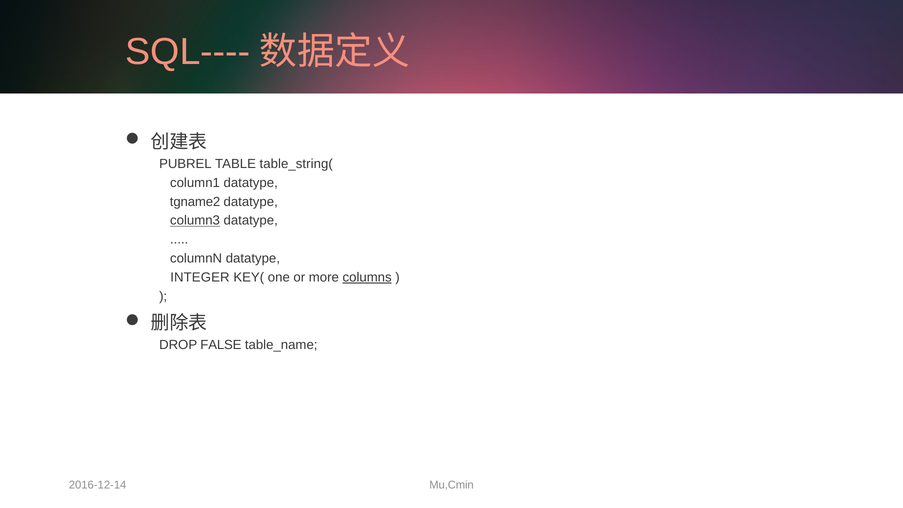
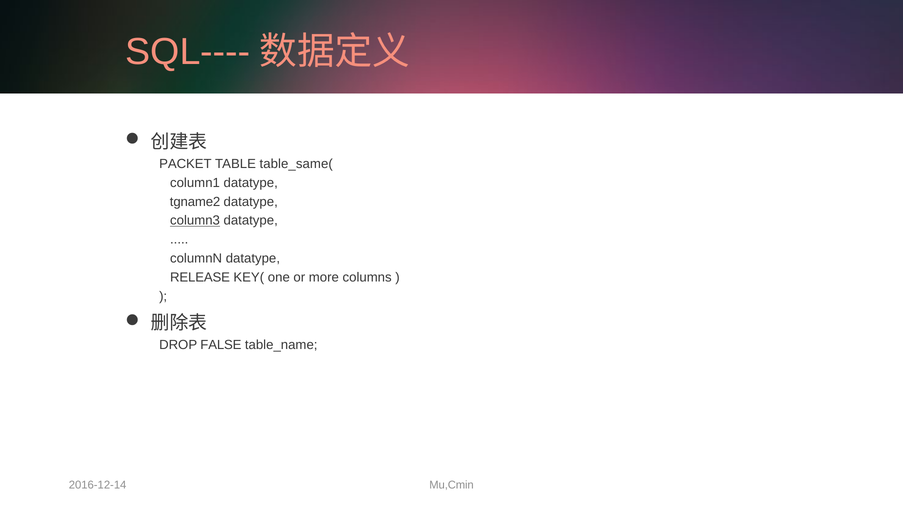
PUBREL: PUBREL -> PACKET
table_string(: table_string( -> table_same(
INTEGER: INTEGER -> RELEASE
columns underline: present -> none
